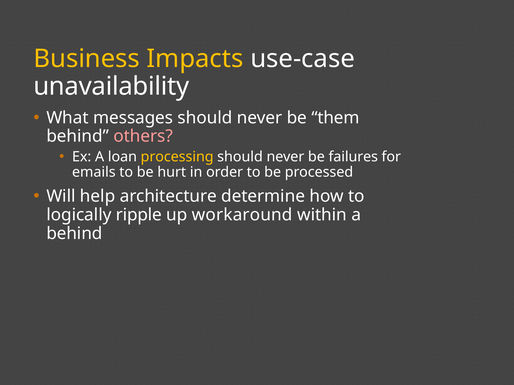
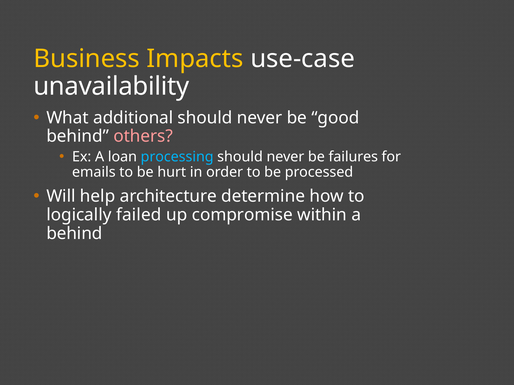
messages: messages -> additional
them: them -> good
processing colour: yellow -> light blue
ripple: ripple -> failed
workaround: workaround -> compromise
